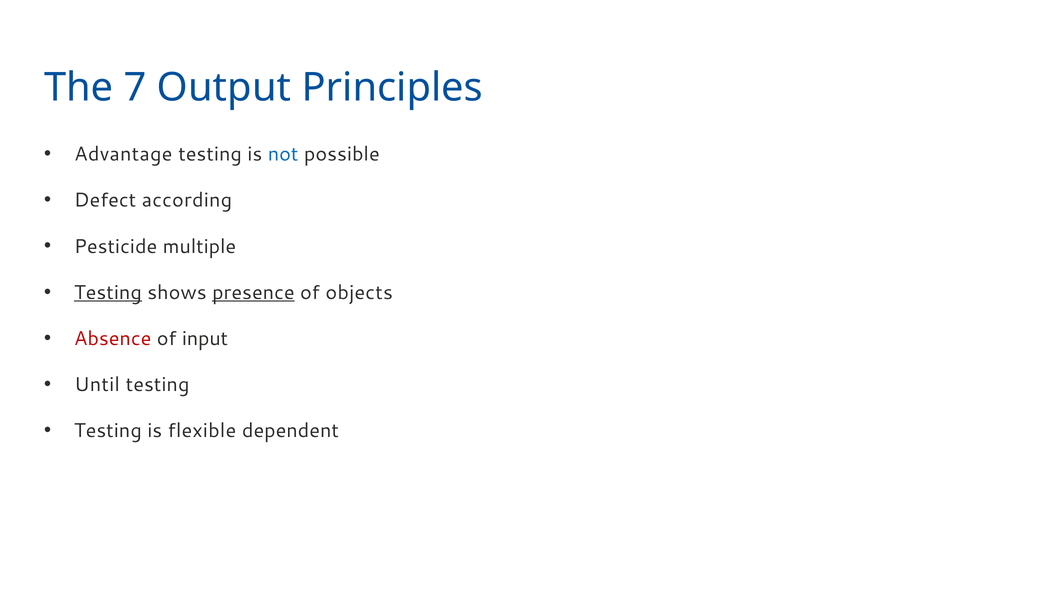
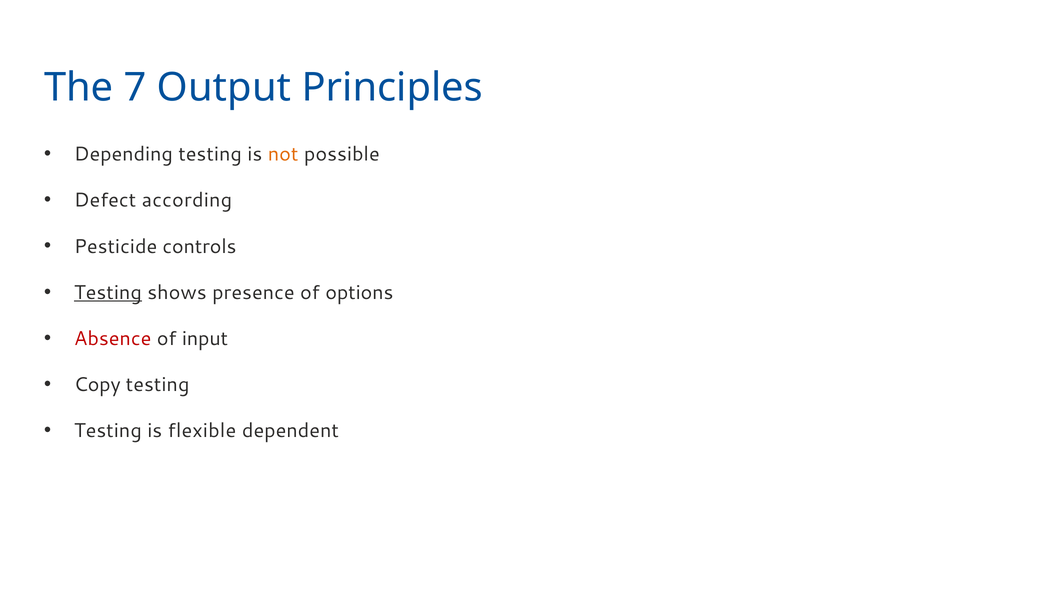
Advantage: Advantage -> Depending
not colour: blue -> orange
multiple: multiple -> controls
presence underline: present -> none
objects: objects -> options
Until: Until -> Copy
